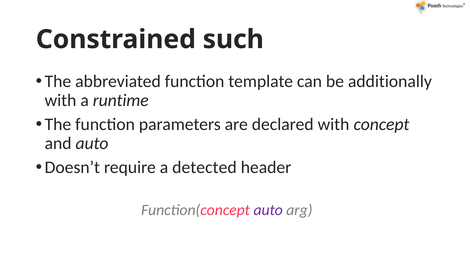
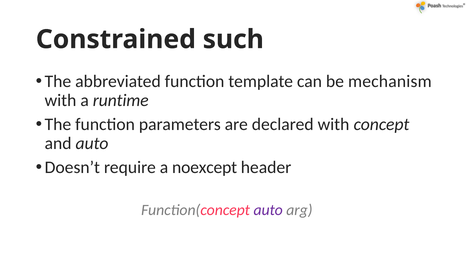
additionally: additionally -> mechanism
detected: detected -> noexcept
